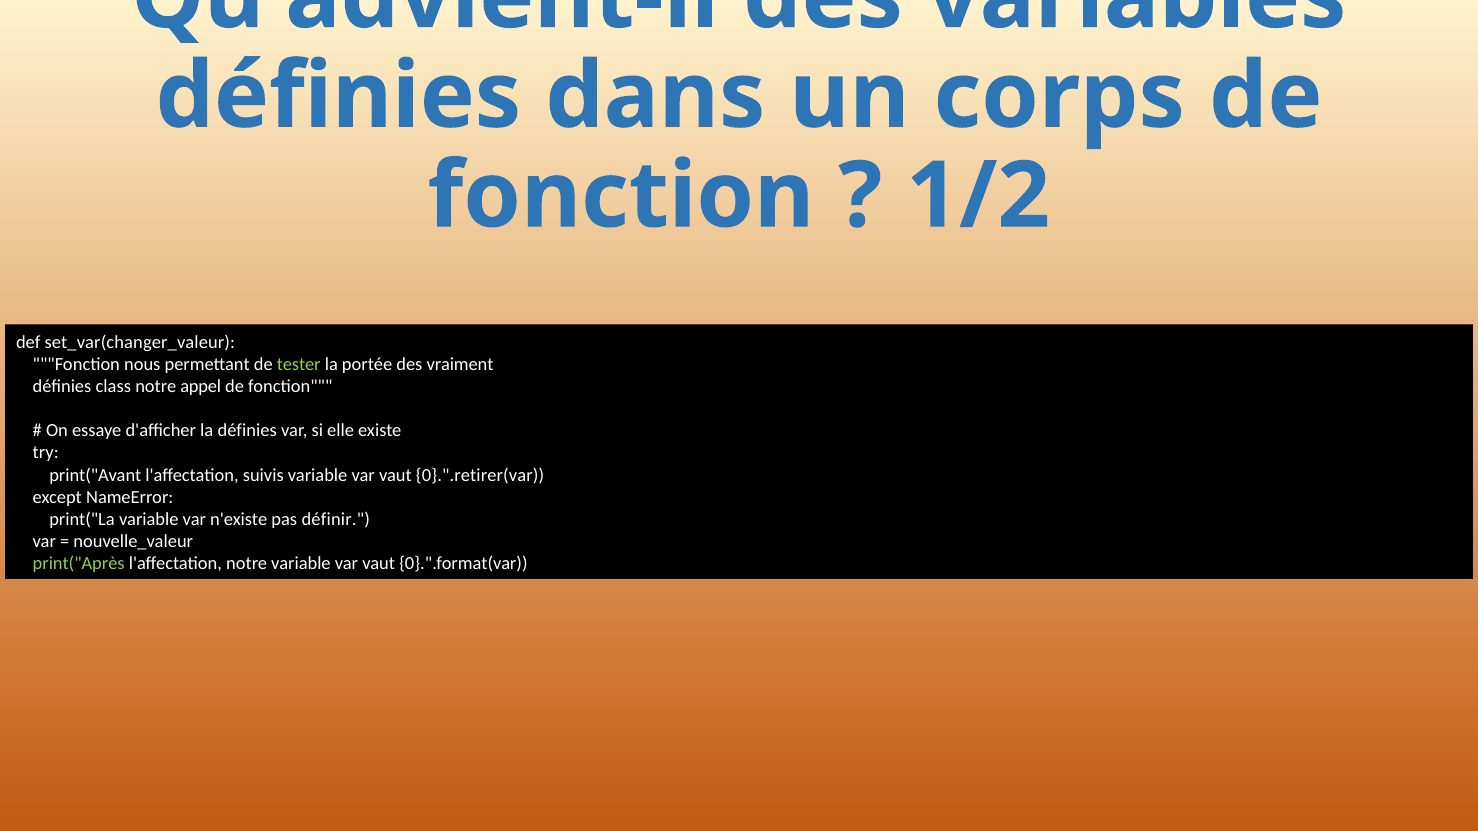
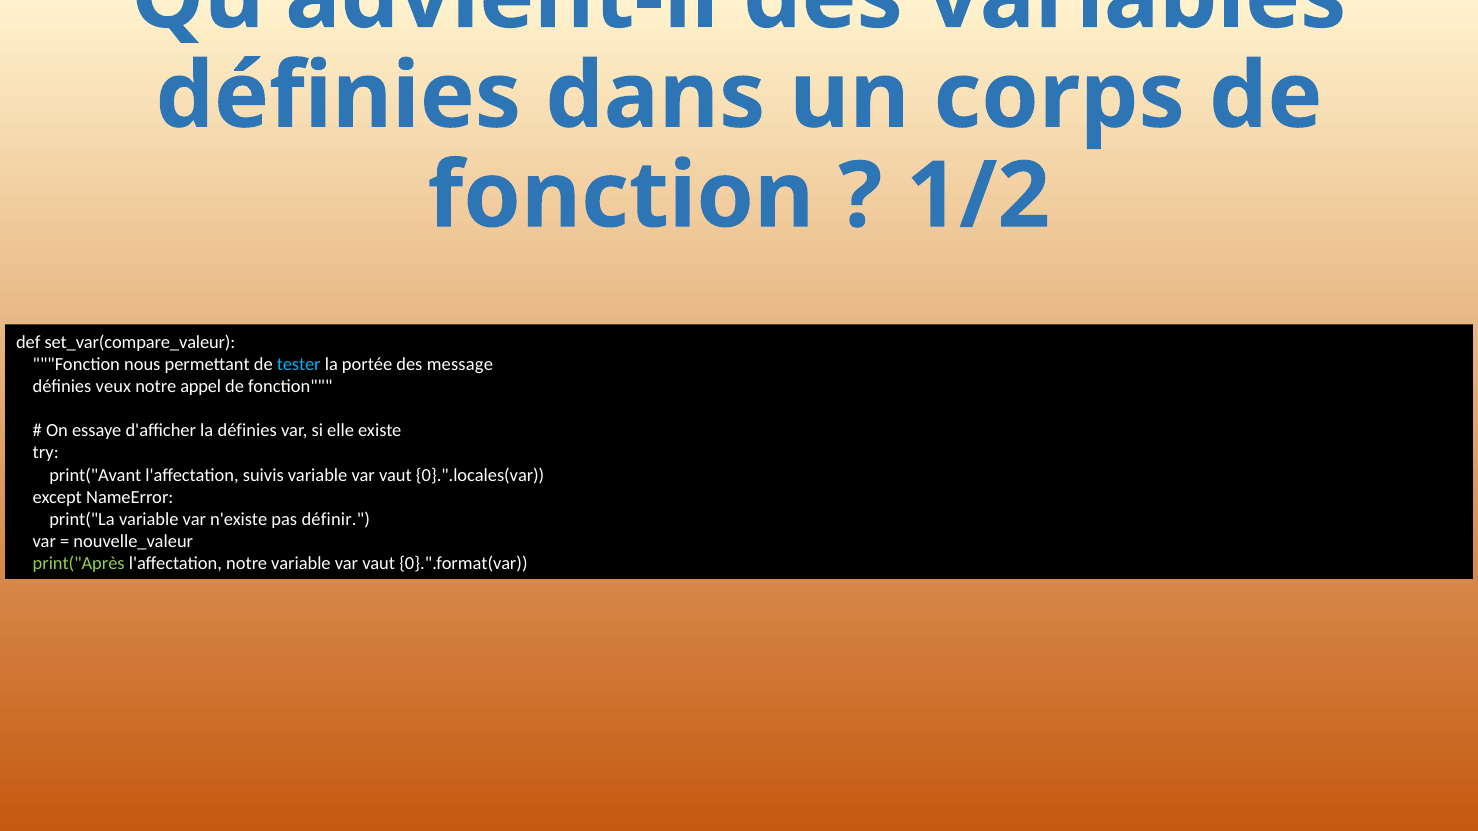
set_var(changer_valeur: set_var(changer_valeur -> set_var(compare_valeur
tester colour: light green -> light blue
vraiment: vraiment -> message
class: class -> veux
0}.".retirer(var: 0}.".retirer(var -> 0}.".locales(var
